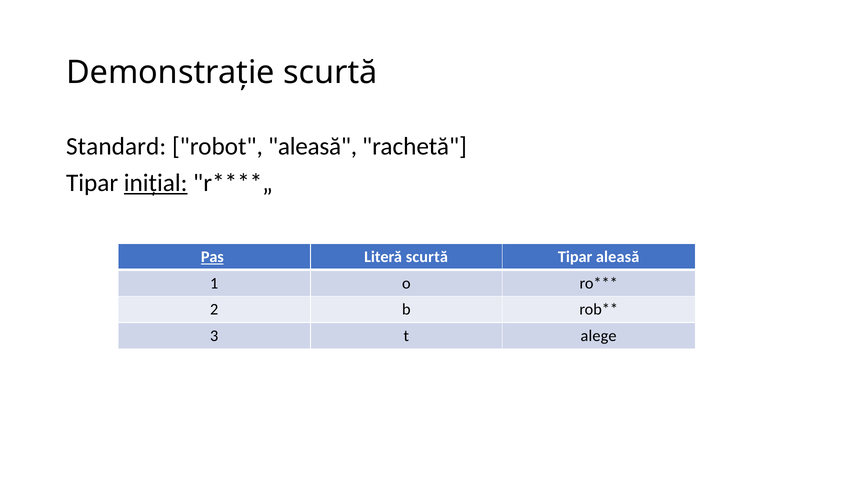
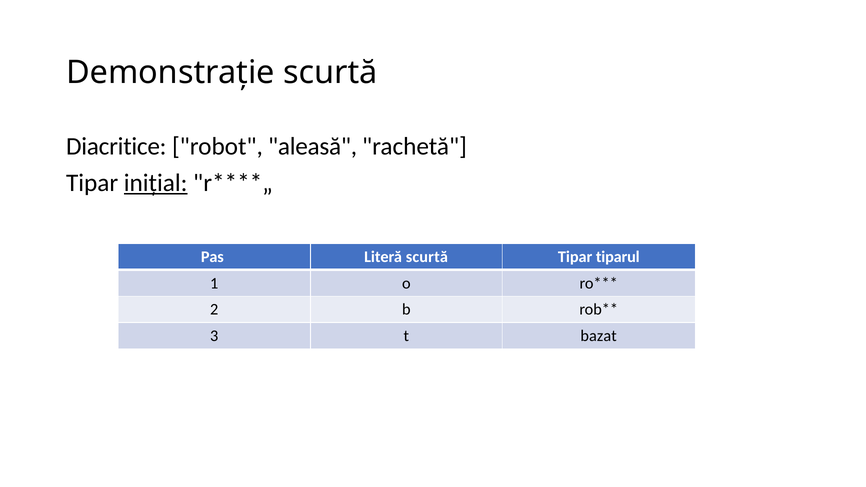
Standard: Standard -> Diacritice
Pas underline: present -> none
Tipar aleasă: aleasă -> tiparul
alege: alege -> bazat
